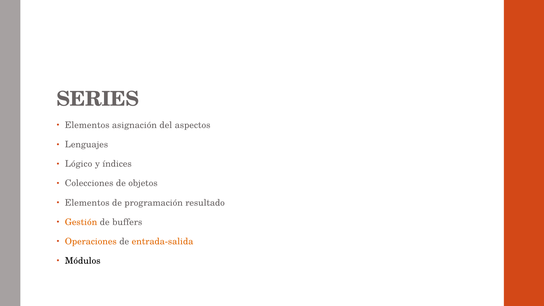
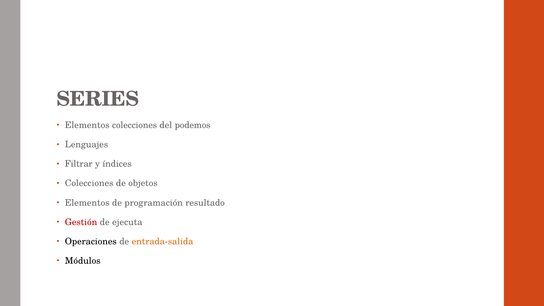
Elementos asignación: asignación -> colecciones
aspectos: aspectos -> podemos
Lógico: Lógico -> Filtrar
Gestión colour: orange -> red
buffers: buffers -> ejecuta
Operaciones colour: orange -> black
